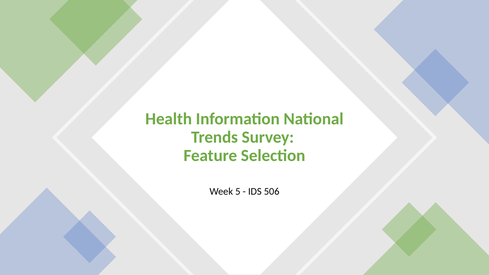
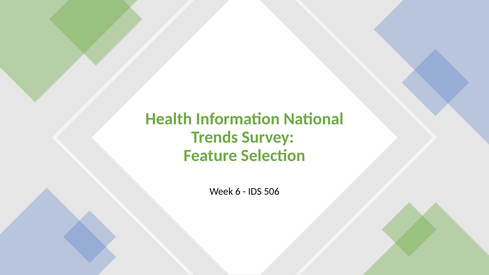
5: 5 -> 6
